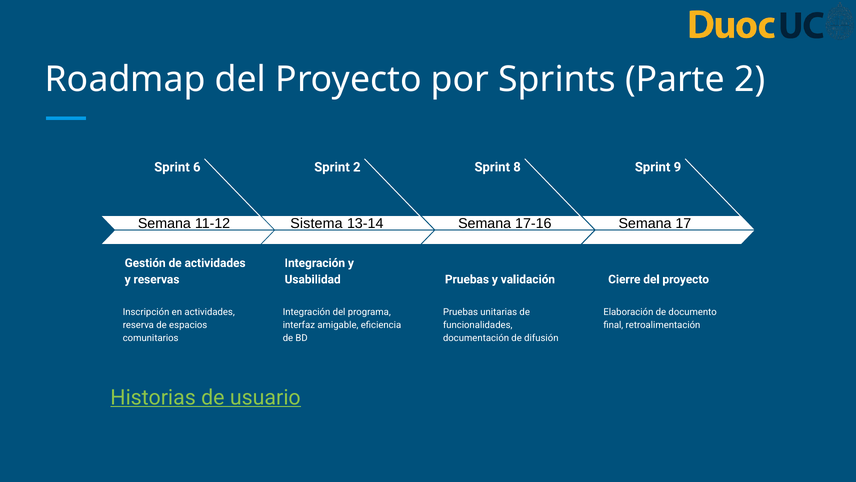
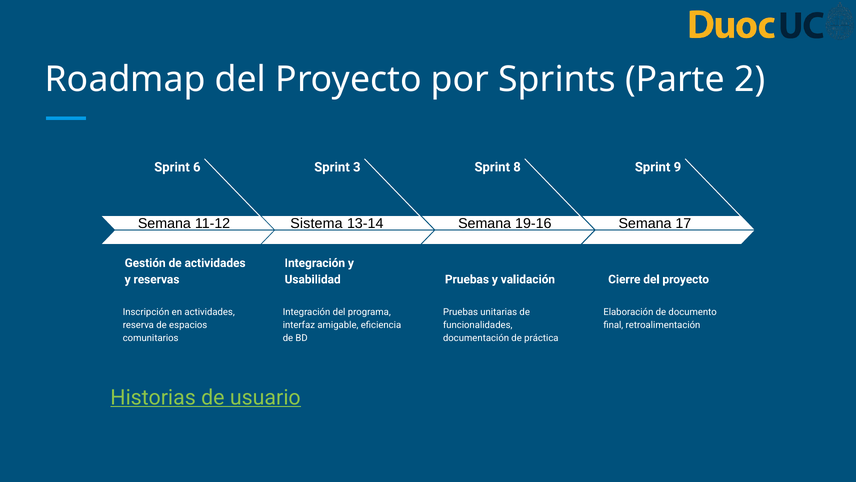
Sprint 2: 2 -> 3
17-16: 17-16 -> 19-16
difusión: difusión -> práctica
